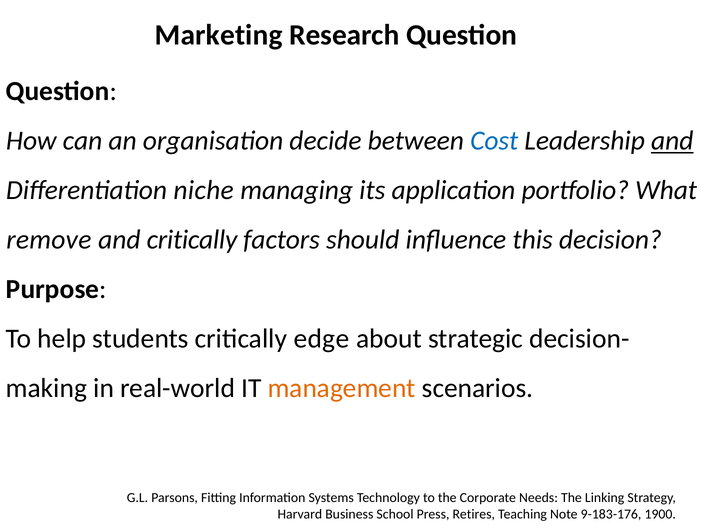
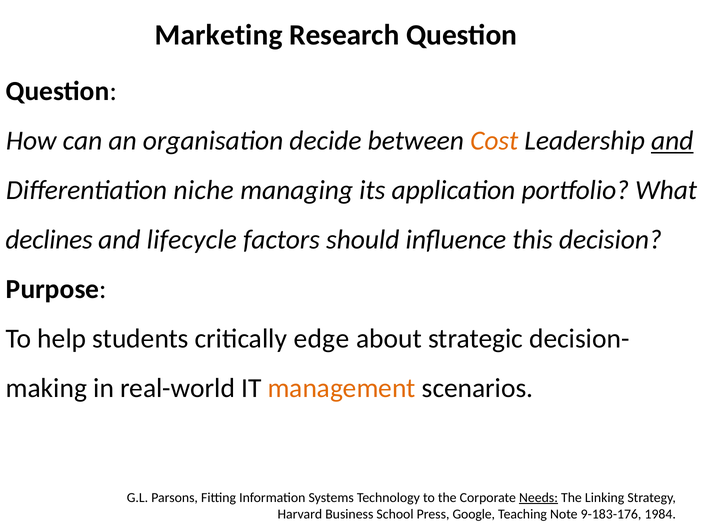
Cost colour: blue -> orange
remove: remove -> declines
and critically: critically -> lifecycle
Needs underline: none -> present
Retires: Retires -> Google
1900: 1900 -> 1984
